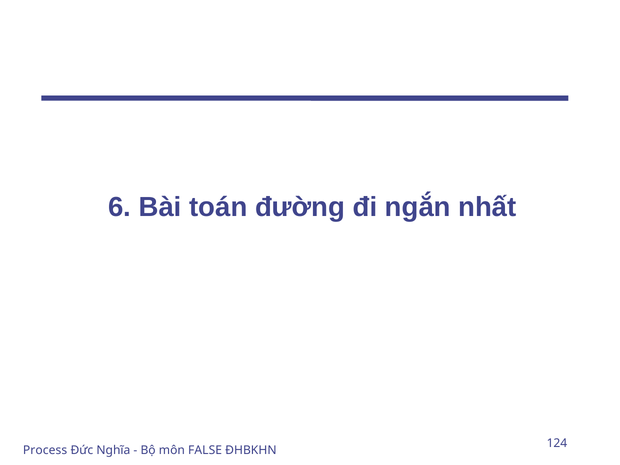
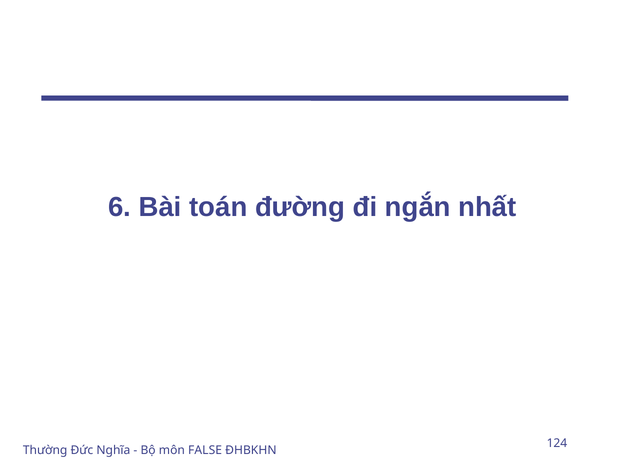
Process: Process -> Thường
